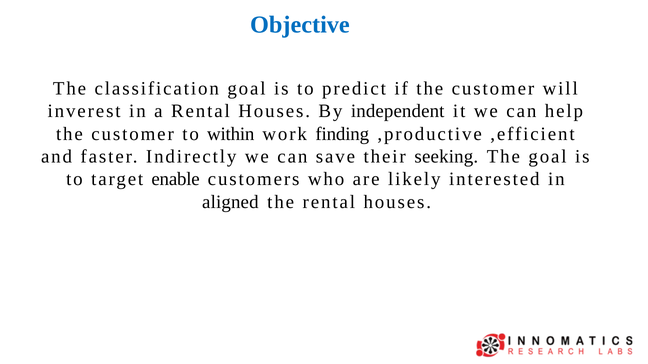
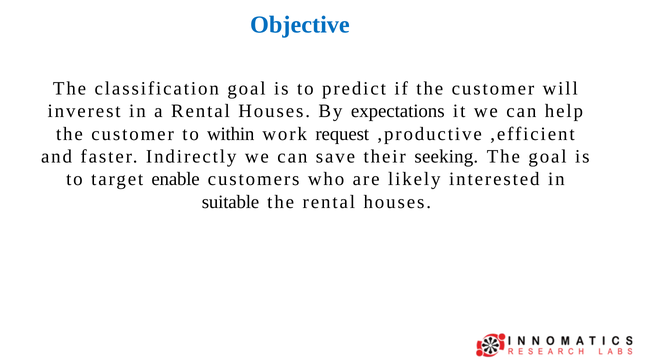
independent: independent -> expectations
finding: finding -> request
aligned: aligned -> suitable
